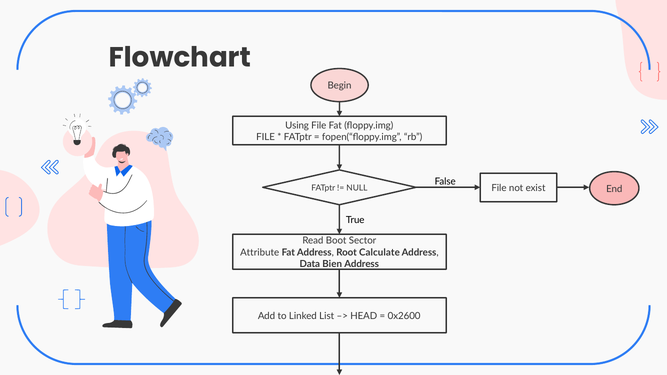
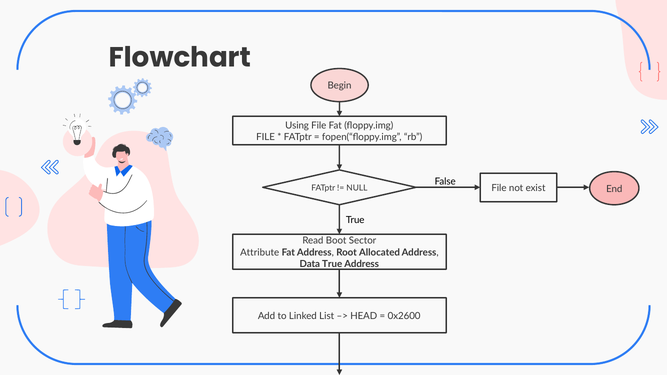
Calculate: Calculate -> Allocated
Data Bien: Bien -> True
